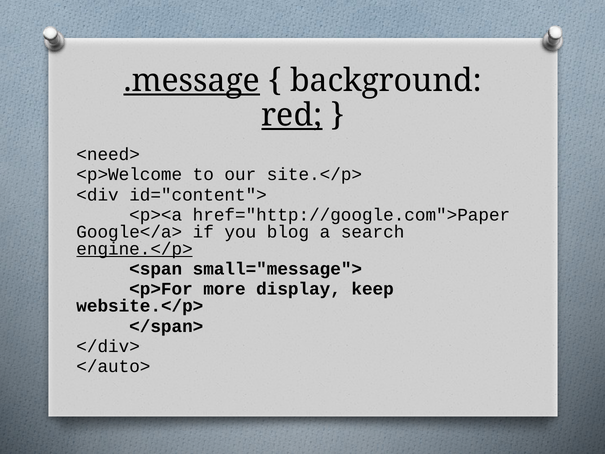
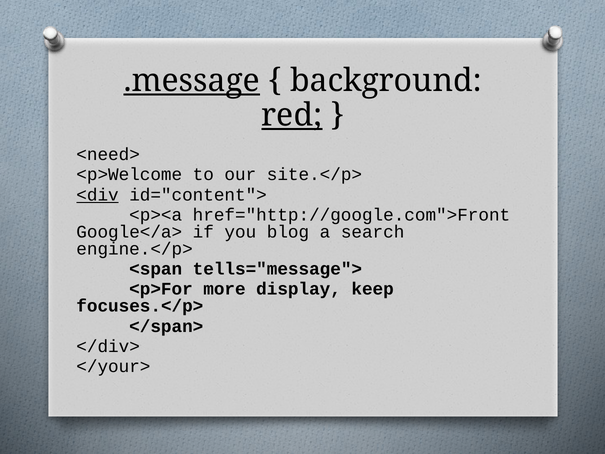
<div underline: none -> present
href="http://google.com">Paper: href="http://google.com">Paper -> href="http://google.com">Front
engine.</p> underline: present -> none
small="message">: small="message"> -> tells="message">
website.</p>: website.</p> -> focuses.</p>
</auto>: </auto> -> </your>
